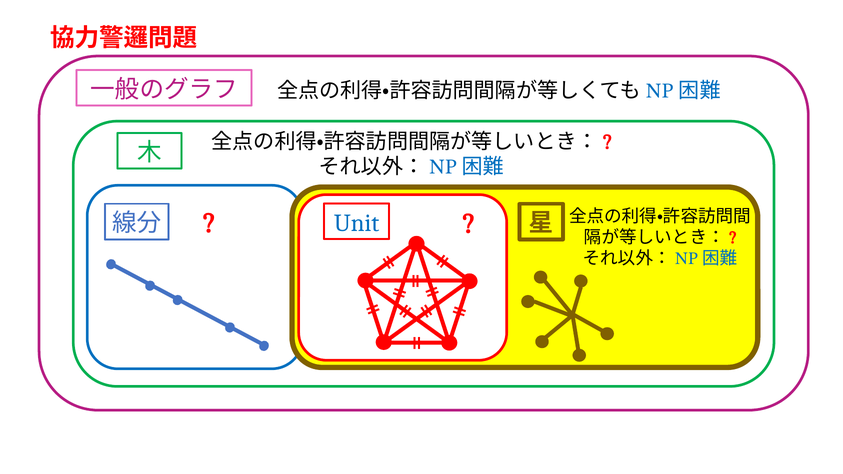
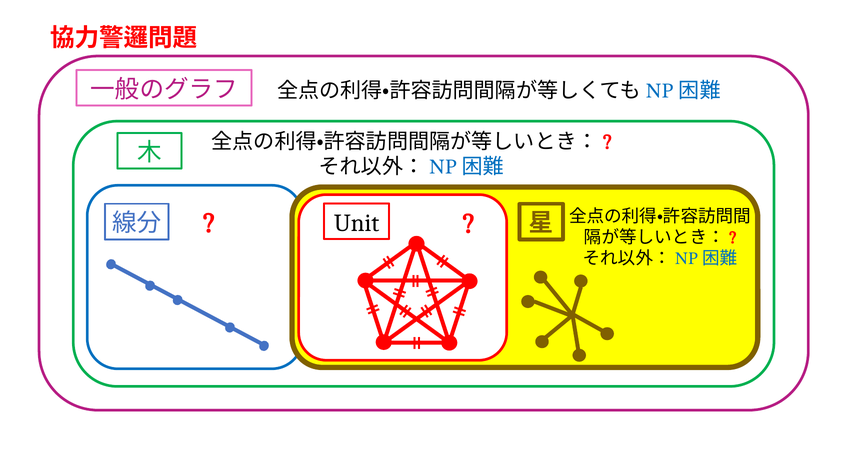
Unit colour: blue -> black
